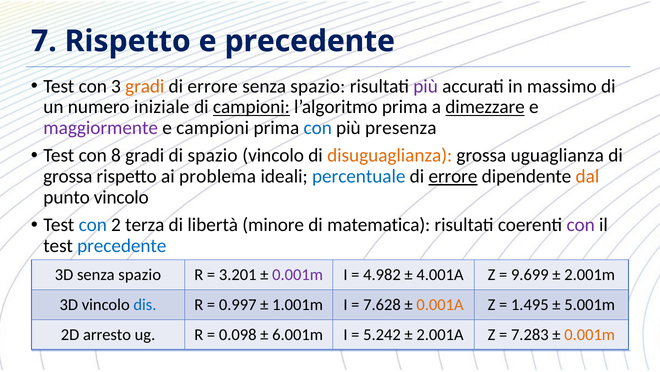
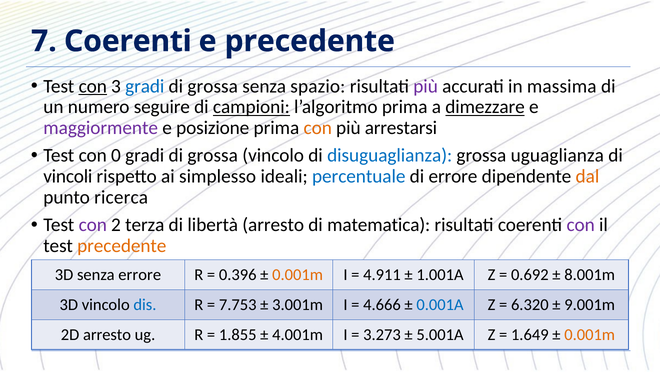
7 Rispetto: Rispetto -> Coerenti
con at (93, 86) underline: none -> present
gradi at (145, 86) colour: orange -> blue
errore at (213, 86): errore -> grossa
massimo: massimo -> massima
iniziale: iniziale -> seguire
e campioni: campioni -> posizione
con at (318, 128) colour: blue -> orange
presenza: presenza -> arrestarsi
8: 8 -> 0
spazio at (213, 155): spazio -> grossa
disuguaglianza colour: orange -> blue
grossa at (68, 176): grossa -> vincoli
problema: problema -> simplesso
errore at (453, 176) underline: present -> none
punto vincolo: vincolo -> ricerca
con at (93, 225) colour: blue -> purple
libertà minore: minore -> arresto
precedente at (122, 245) colour: blue -> orange
3D senza spazio: spazio -> errore
3.201: 3.201 -> 0.396
0.001m at (298, 274) colour: purple -> orange
4.982: 4.982 -> 4.911
4.001A: 4.001A -> 1.001A
9.699: 9.699 -> 0.692
2.001m: 2.001m -> 8.001m
0.997: 0.997 -> 7.753
1.001m: 1.001m -> 3.001m
7.628: 7.628 -> 4.666
0.001A colour: orange -> blue
1.495: 1.495 -> 6.320
5.001m: 5.001m -> 9.001m
0.098: 0.098 -> 1.855
6.001m: 6.001m -> 4.001m
5.242: 5.242 -> 3.273
2.001A: 2.001A -> 5.001A
7.283: 7.283 -> 1.649
